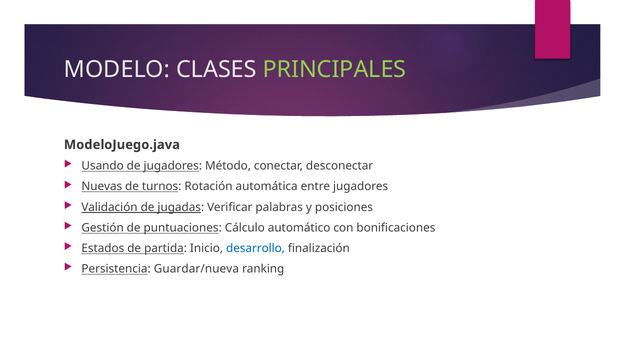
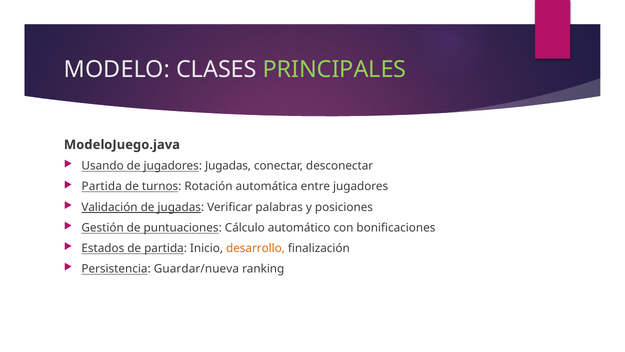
jugadores Método: Método -> Jugadas
Nuevas at (102, 186): Nuevas -> Partida
desarrollo colour: blue -> orange
